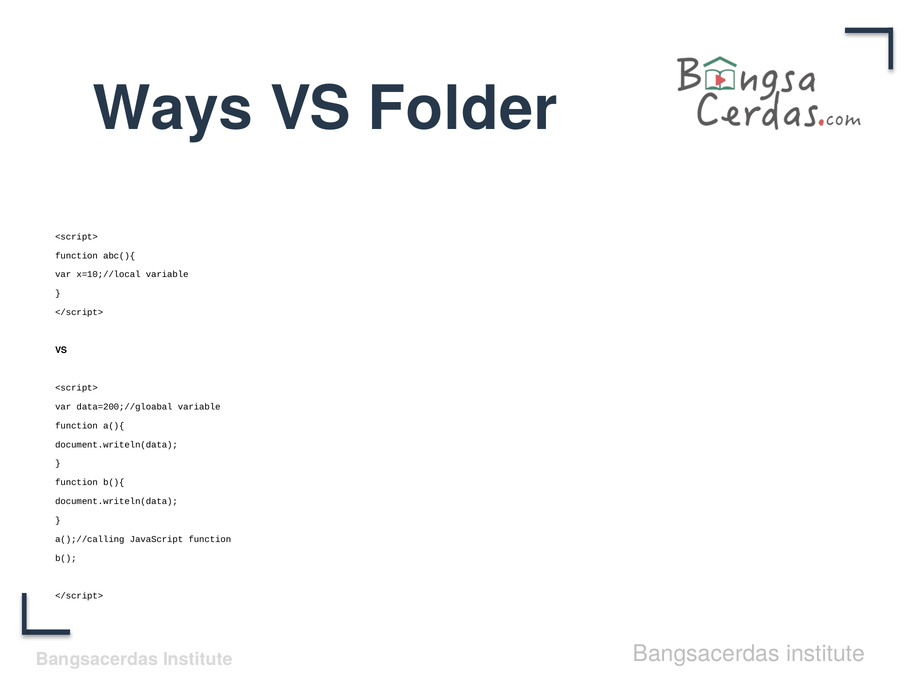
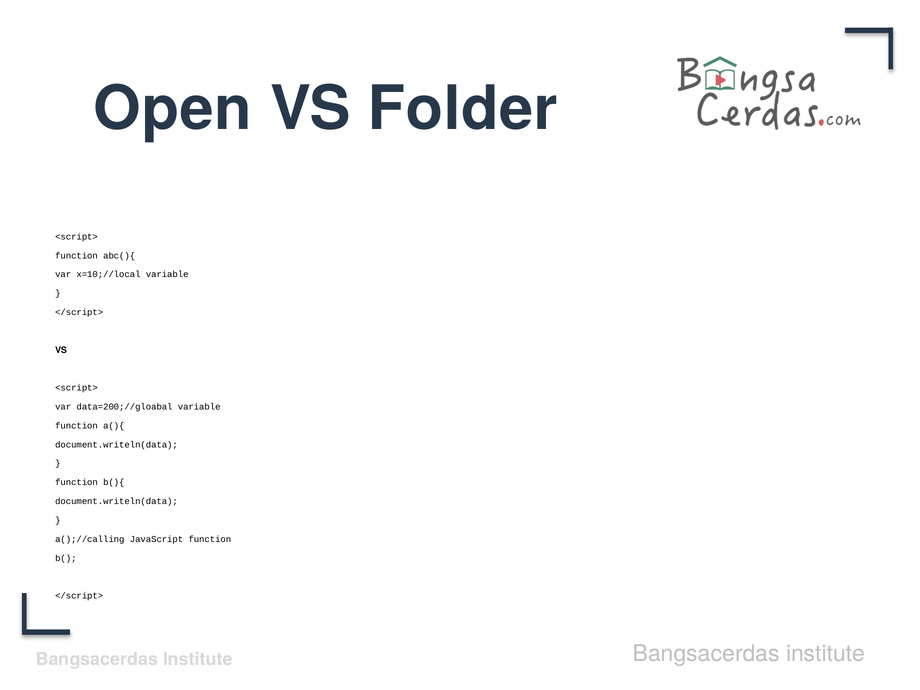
Ways: Ways -> Open
